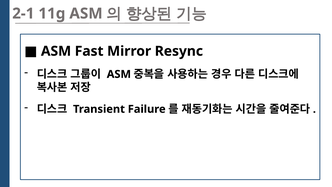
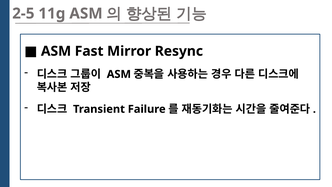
2-1: 2-1 -> 2-5
